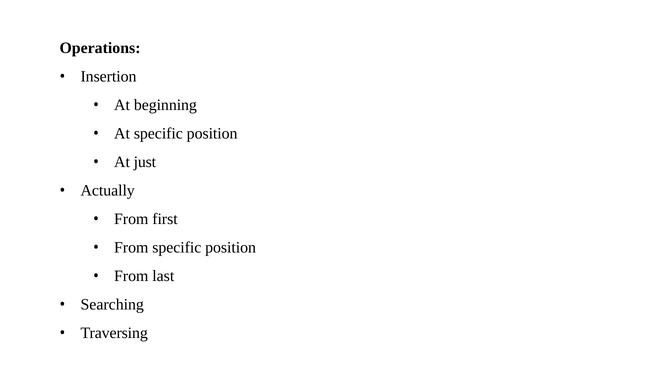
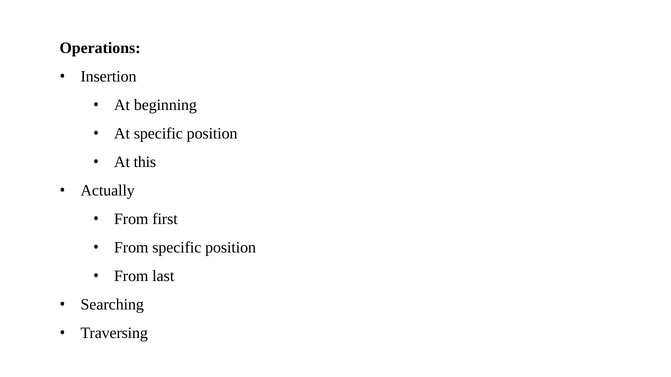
just: just -> this
